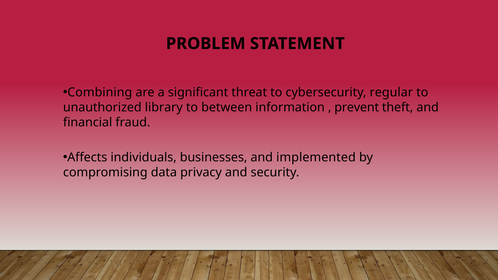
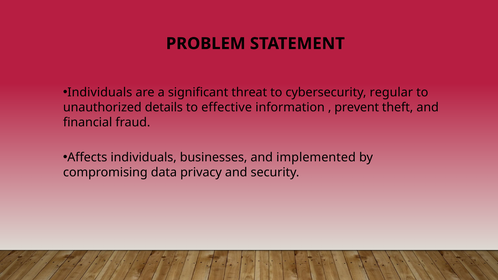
Combining at (100, 93): Combining -> Individuals
library: library -> details
between: between -> effective
